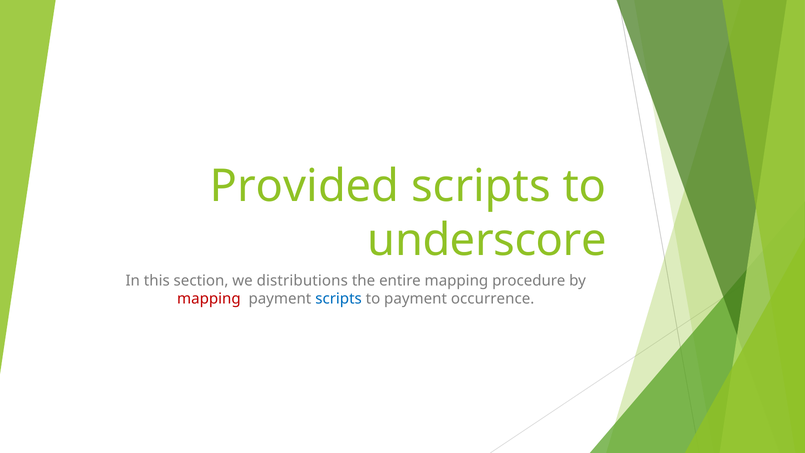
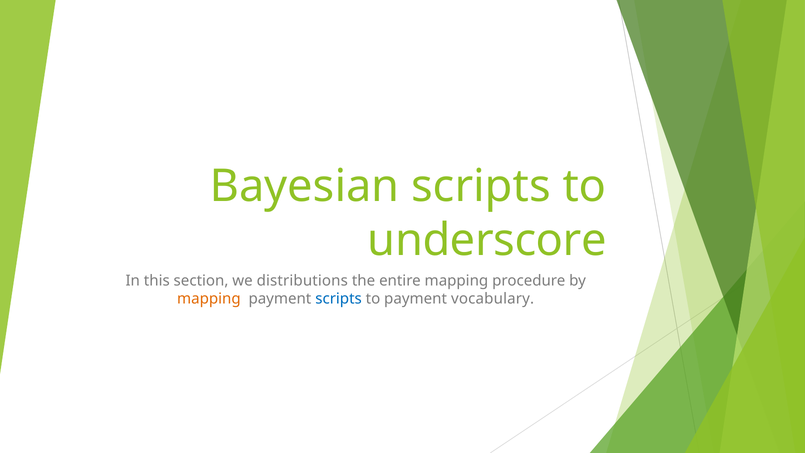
Provided: Provided -> Bayesian
mapping at (209, 299) colour: red -> orange
occurrence: occurrence -> vocabulary
